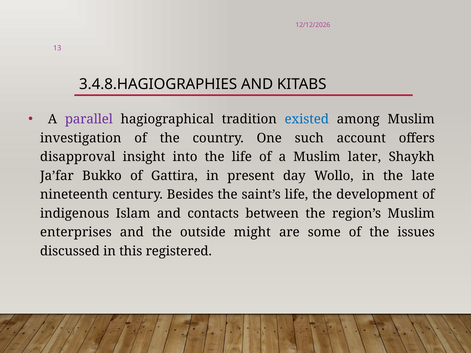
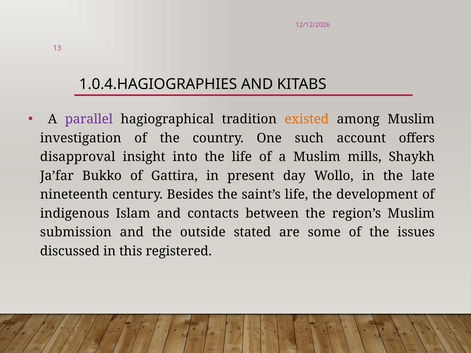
3.4.8.HAGIOGRAPHIES: 3.4.8.HAGIOGRAPHIES -> 1.0.4.HAGIOGRAPHIES
existed colour: blue -> orange
later: later -> mills
enterprises: enterprises -> submission
might: might -> stated
